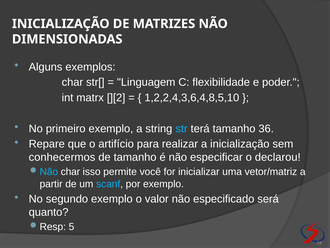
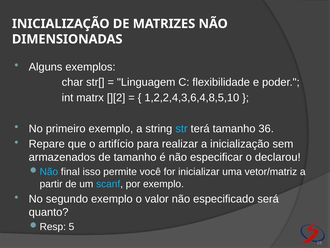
conhecermos: conhecermos -> armazenados
char at (70, 172): char -> final
